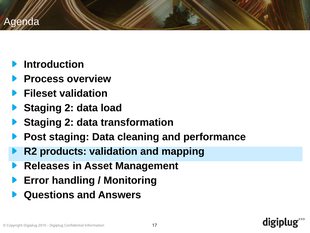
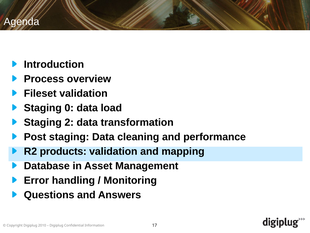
2 at (69, 108): 2 -> 0
Releases: Releases -> Database
